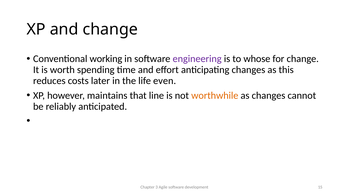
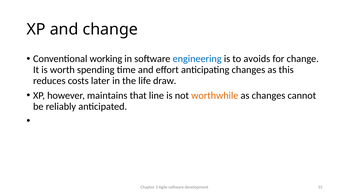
engineering colour: purple -> blue
whose: whose -> avoids
even: even -> draw
